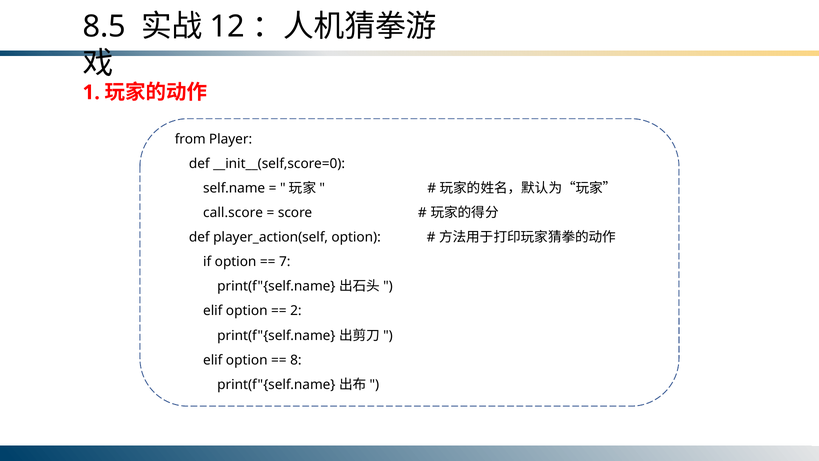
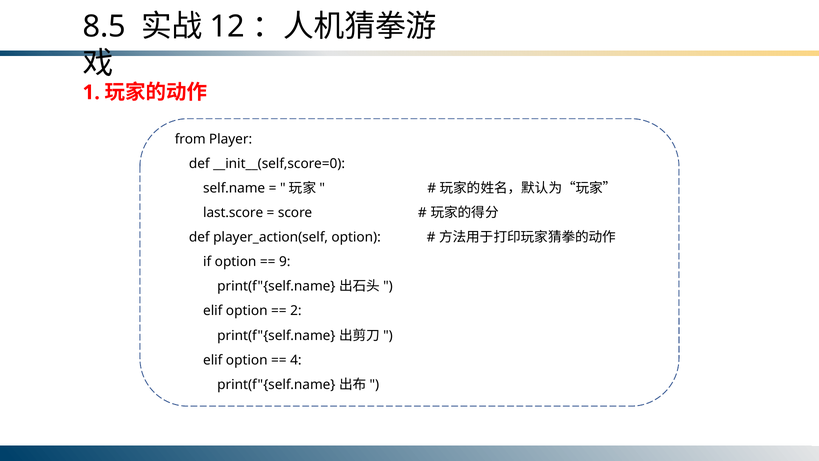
call.score: call.score -> last.score
7: 7 -> 9
8: 8 -> 4
